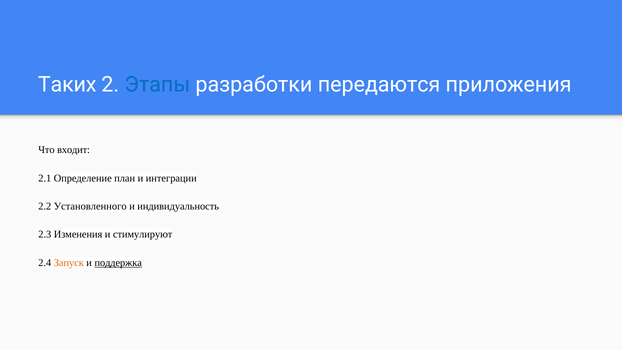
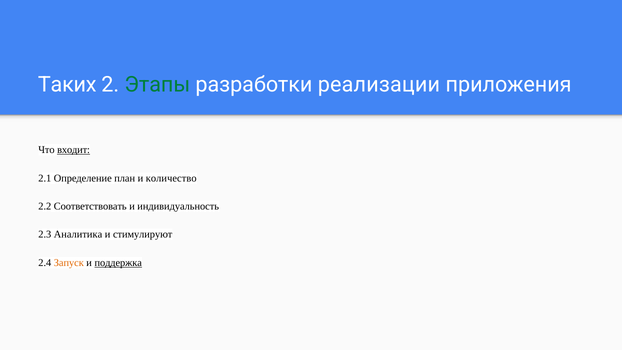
Этапы colour: blue -> green
передаются: передаются -> реализации
входит underline: none -> present
интеграции: интеграции -> количество
Установленного: Установленного -> Соответствовать
Изменения: Изменения -> Аналитика
